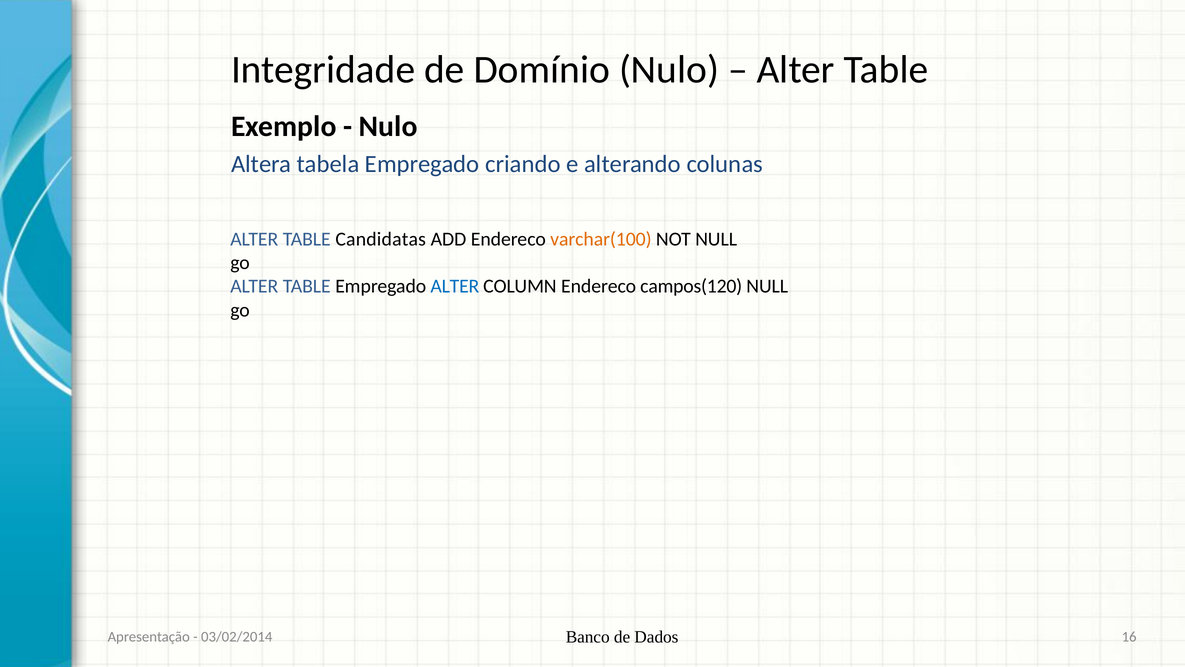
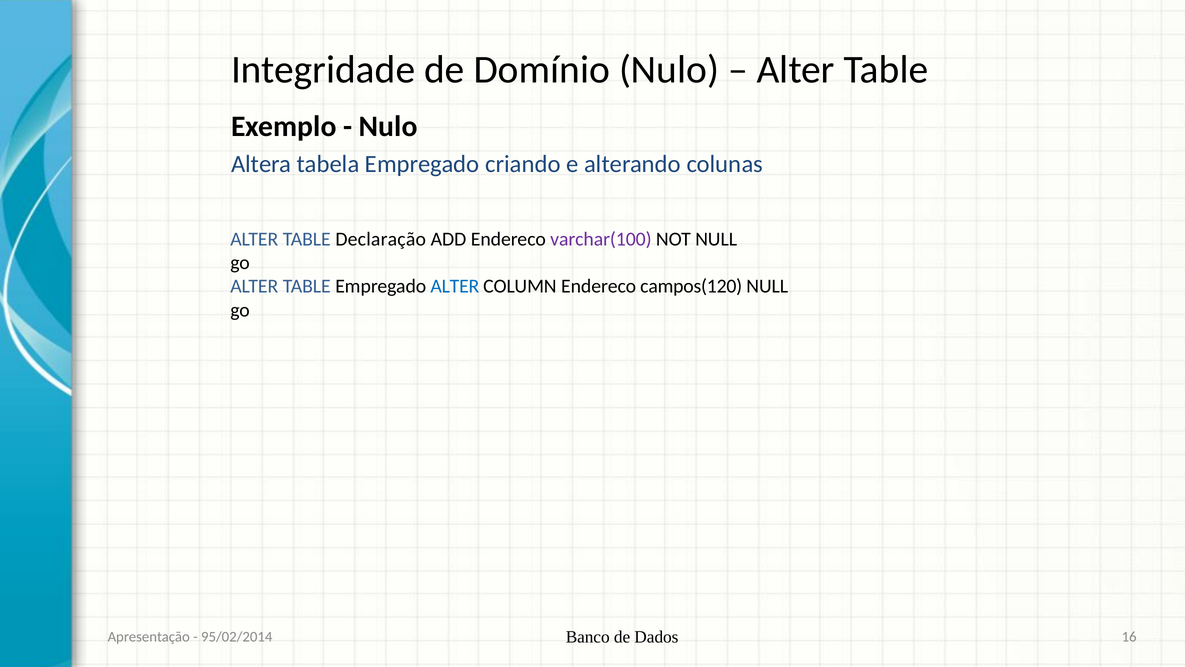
Candidatas: Candidatas -> Declaração
varchar(100 colour: orange -> purple
03/02/2014: 03/02/2014 -> 95/02/2014
